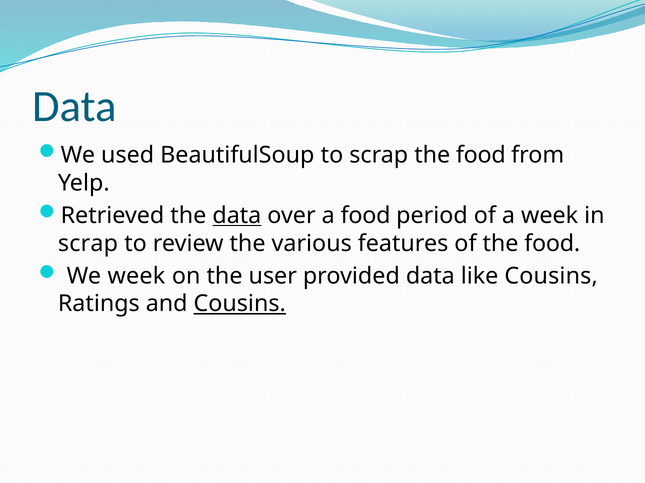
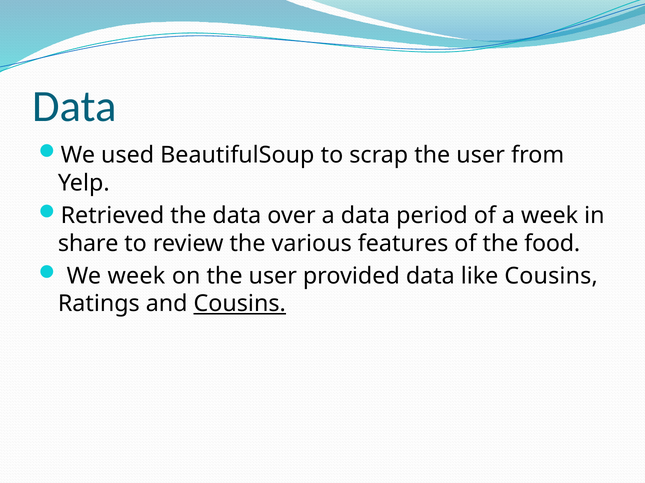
scrap the food: food -> user
data at (237, 216) underline: present -> none
a food: food -> data
scrap at (88, 244): scrap -> share
